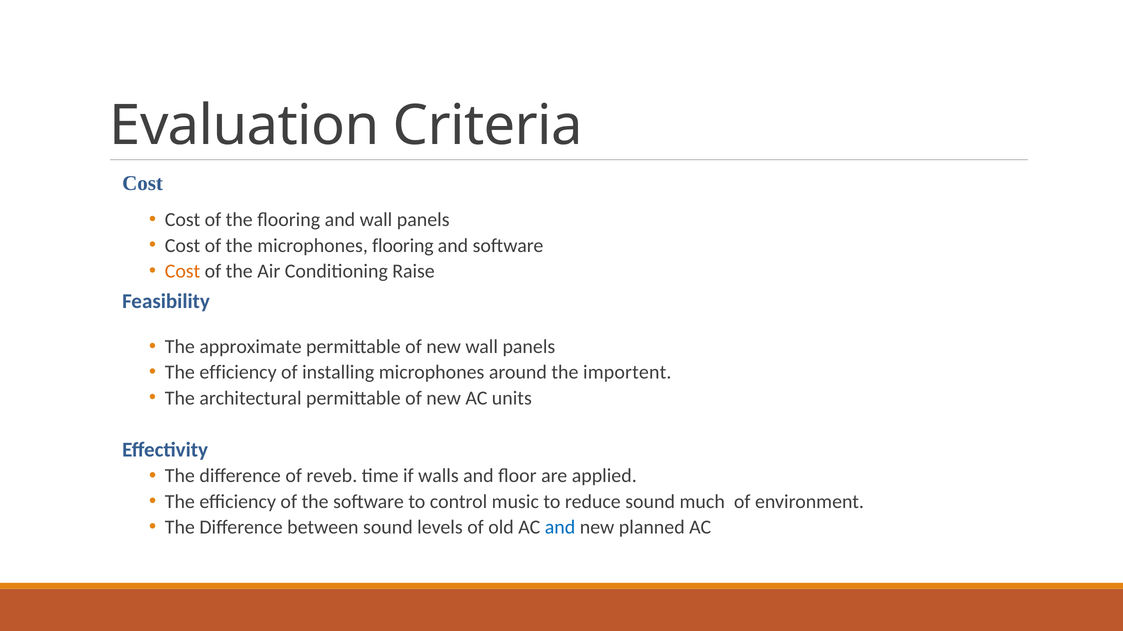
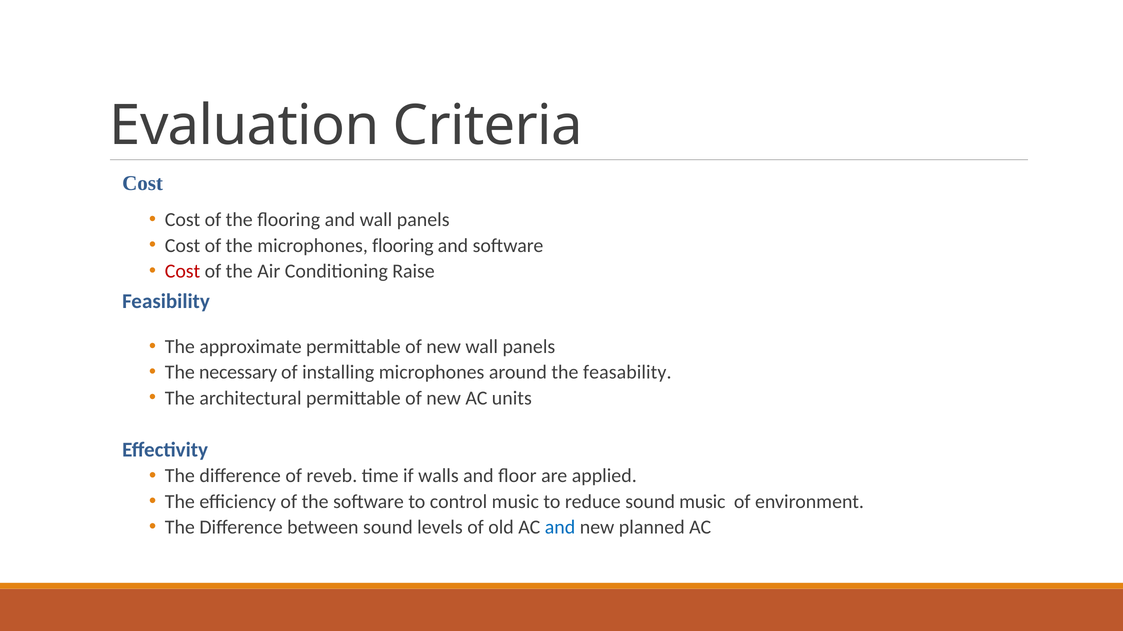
Cost at (183, 272) colour: orange -> red
efficiency at (238, 373): efficiency -> necessary
importent: importent -> feasability
sound much: much -> music
